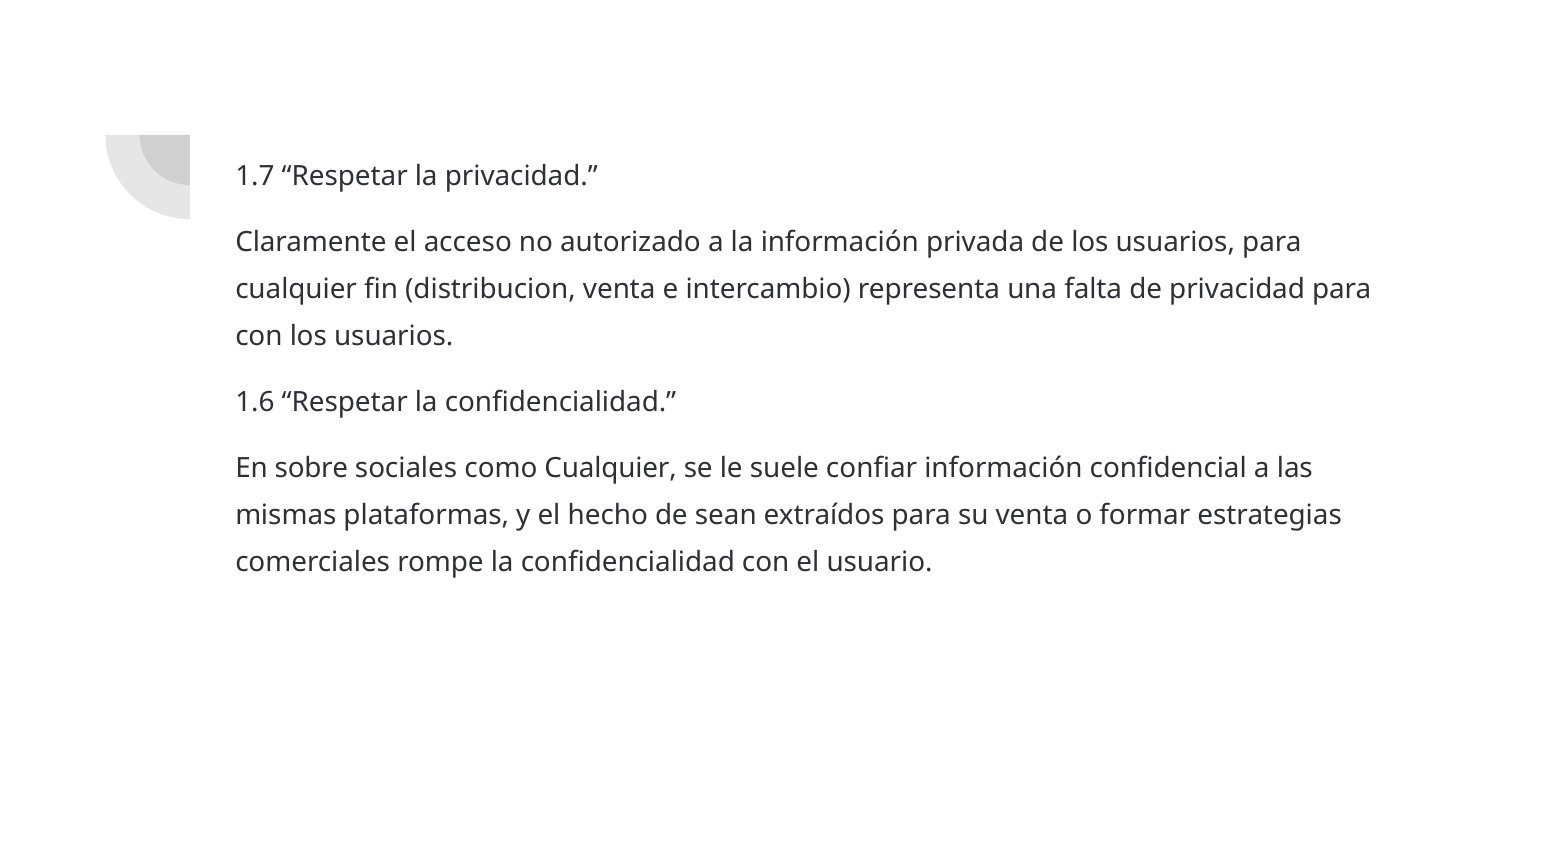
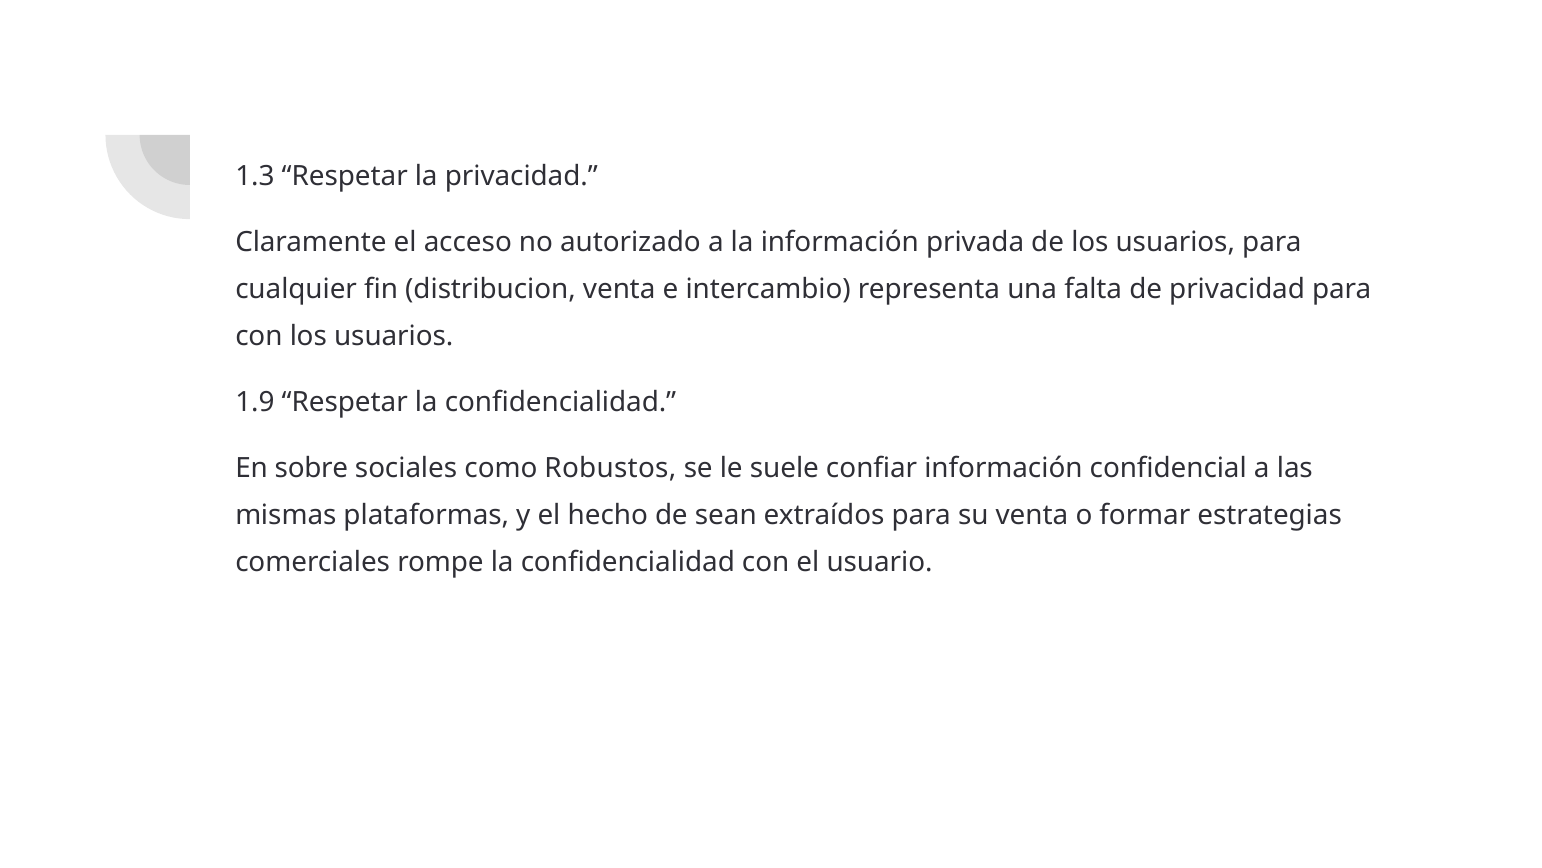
1.7: 1.7 -> 1.3
1.6: 1.6 -> 1.9
como Cualquier: Cualquier -> Robustos
